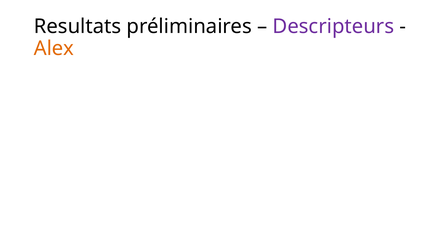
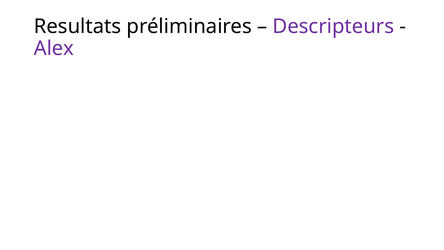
Alex colour: orange -> purple
